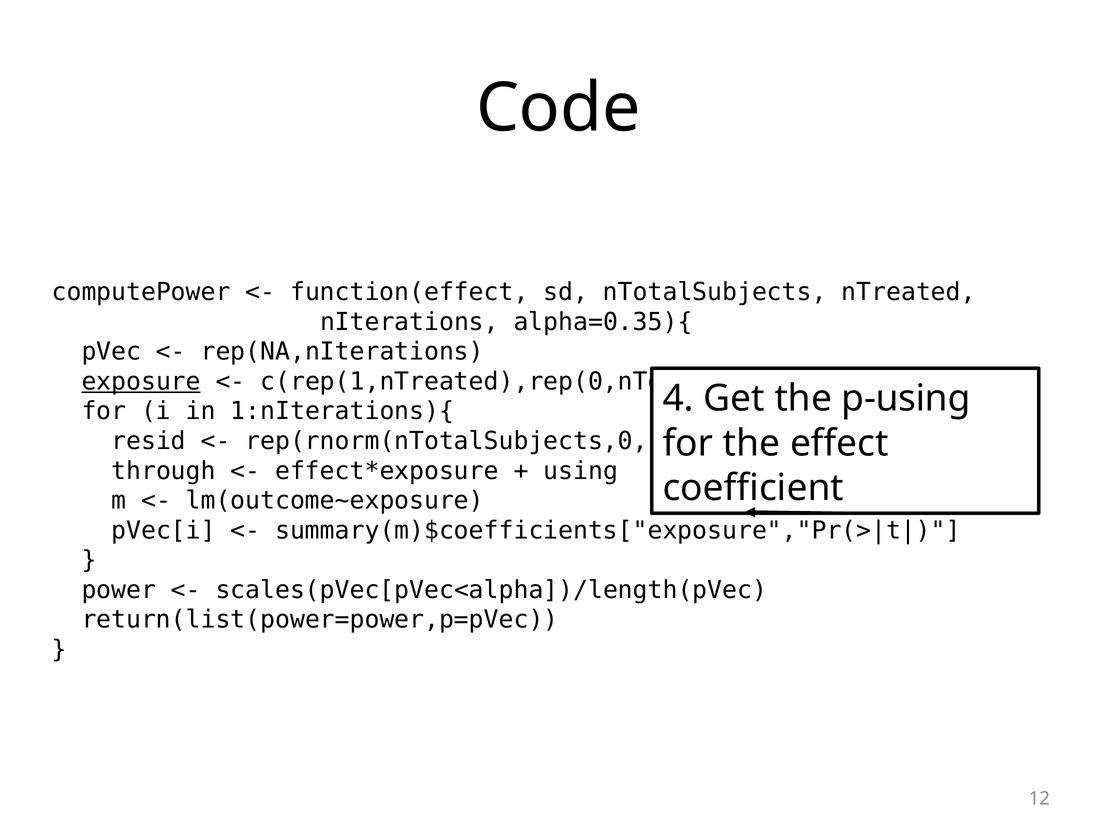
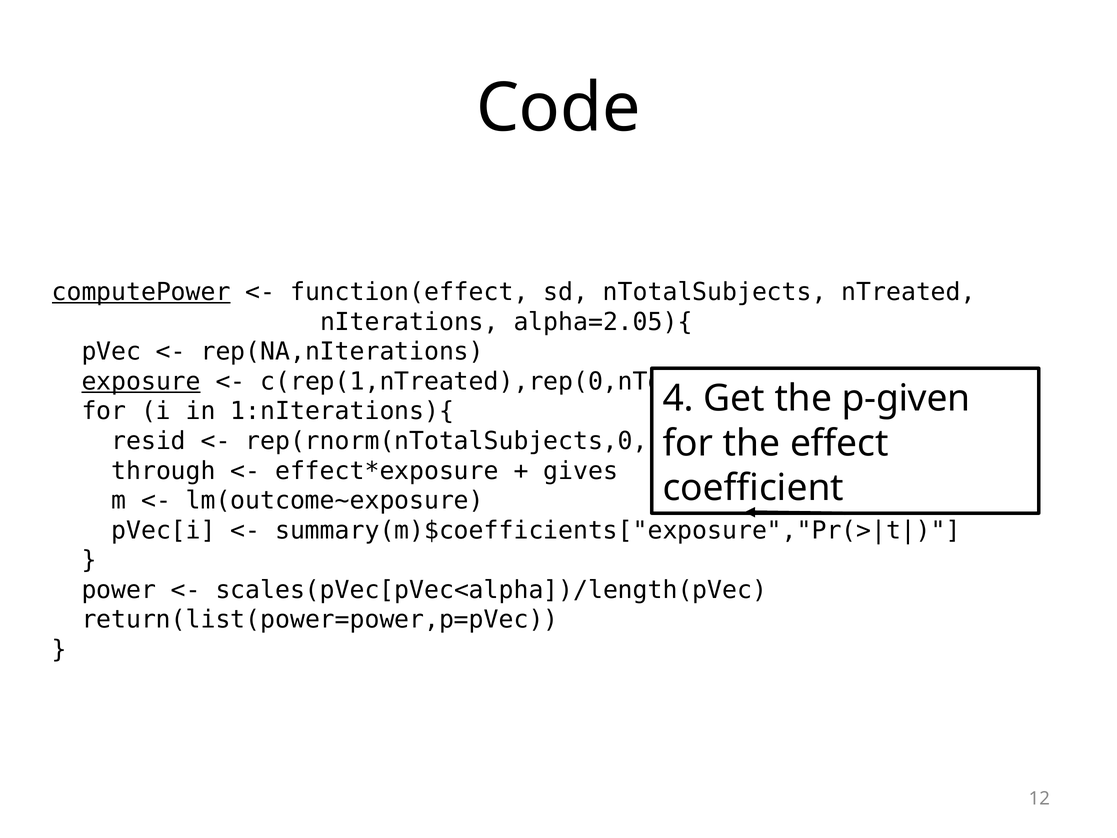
computePower underline: none -> present
alpha=0.35){: alpha=0.35){ -> alpha=2.05){
p-using: p-using -> p-given
using: using -> gives
